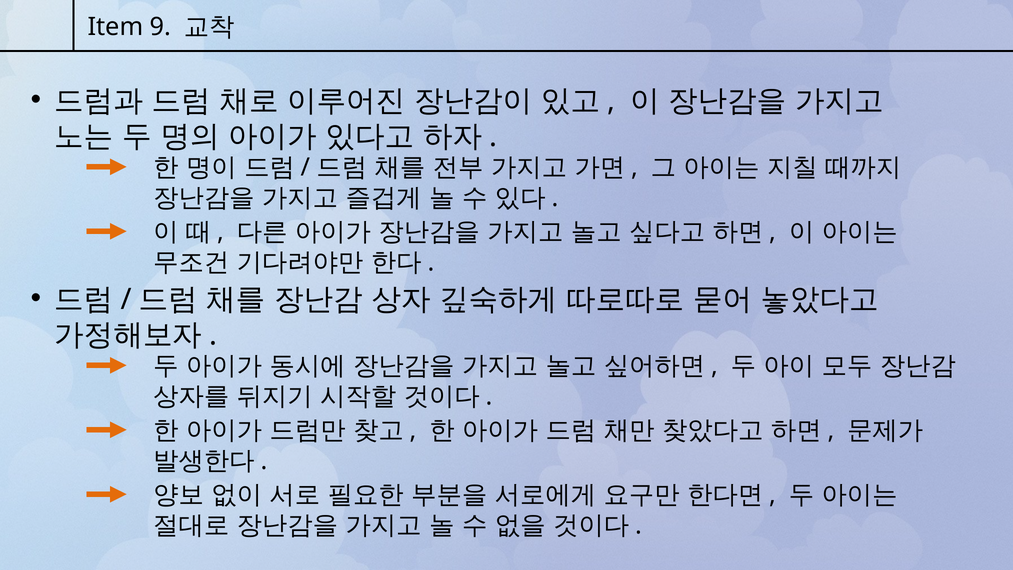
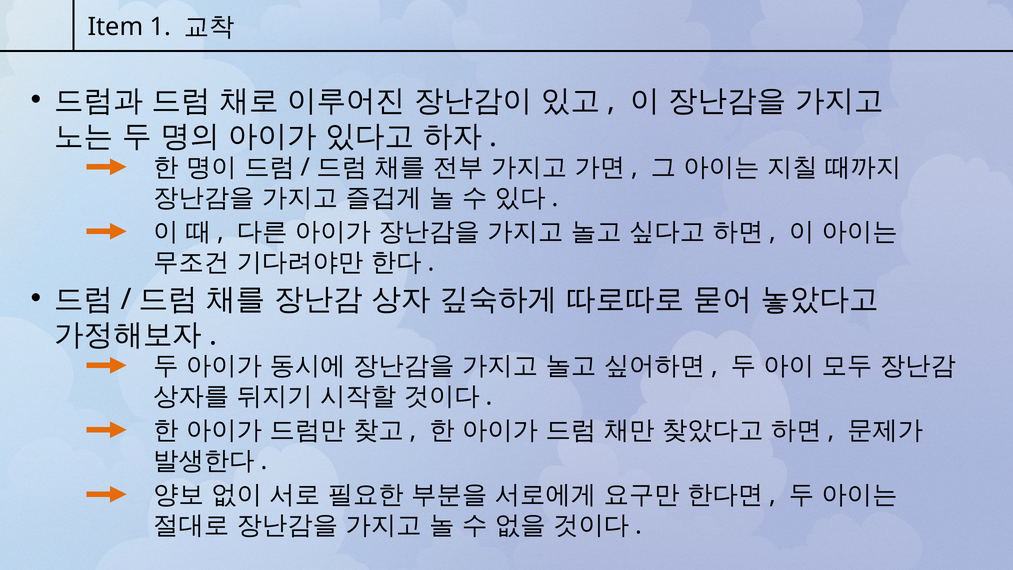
9: 9 -> 1
